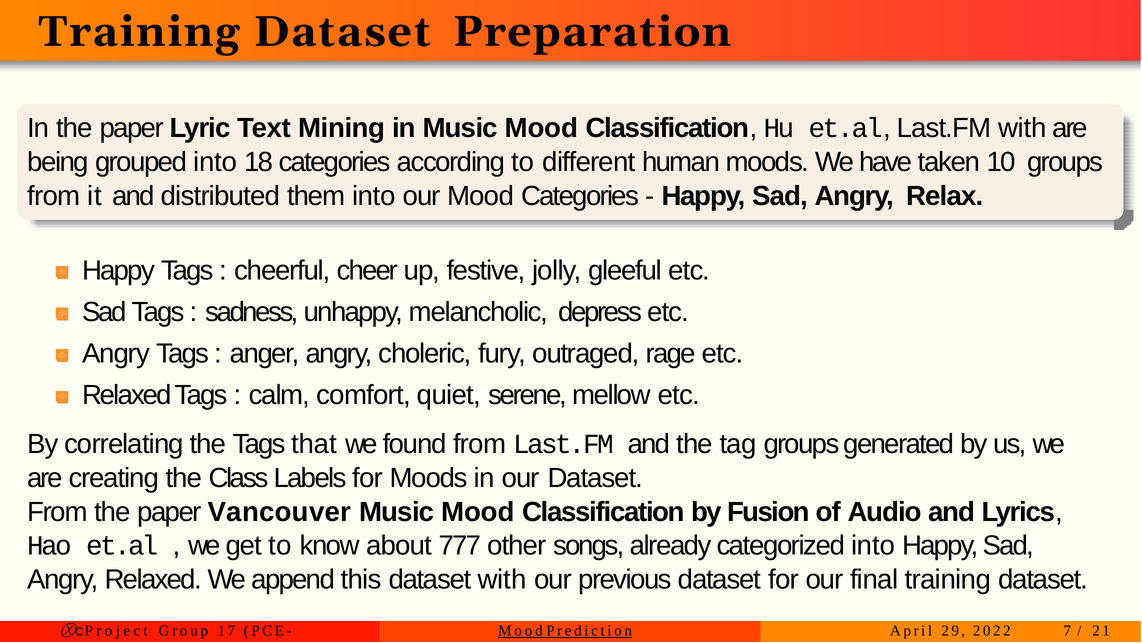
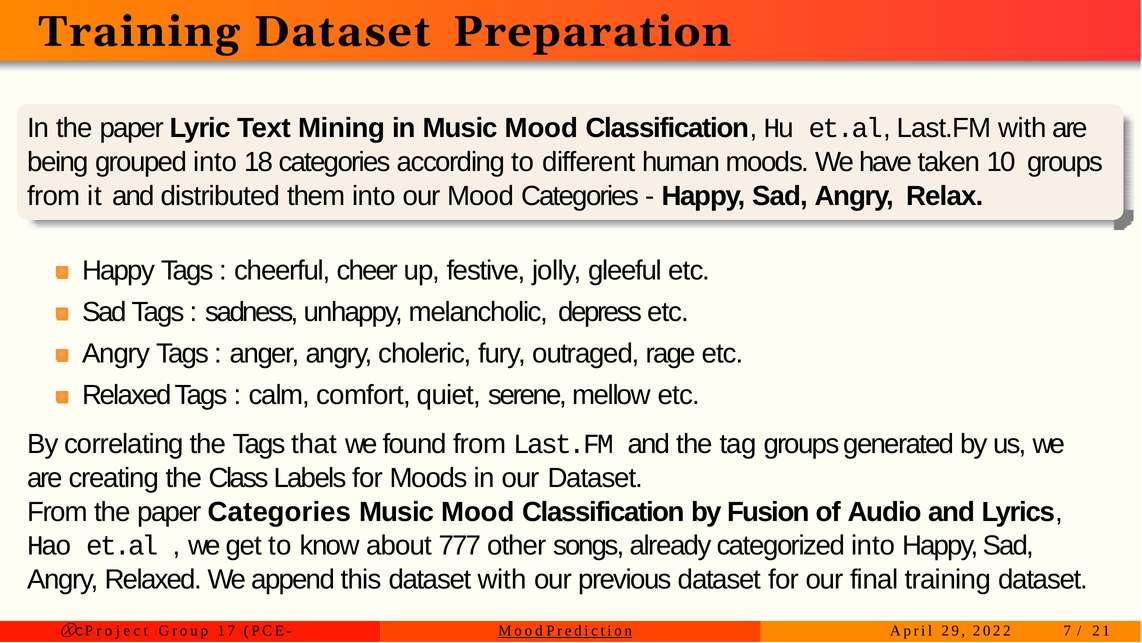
paper Vancouver: Vancouver -> Categories
